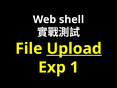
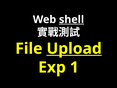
shell underline: none -> present
